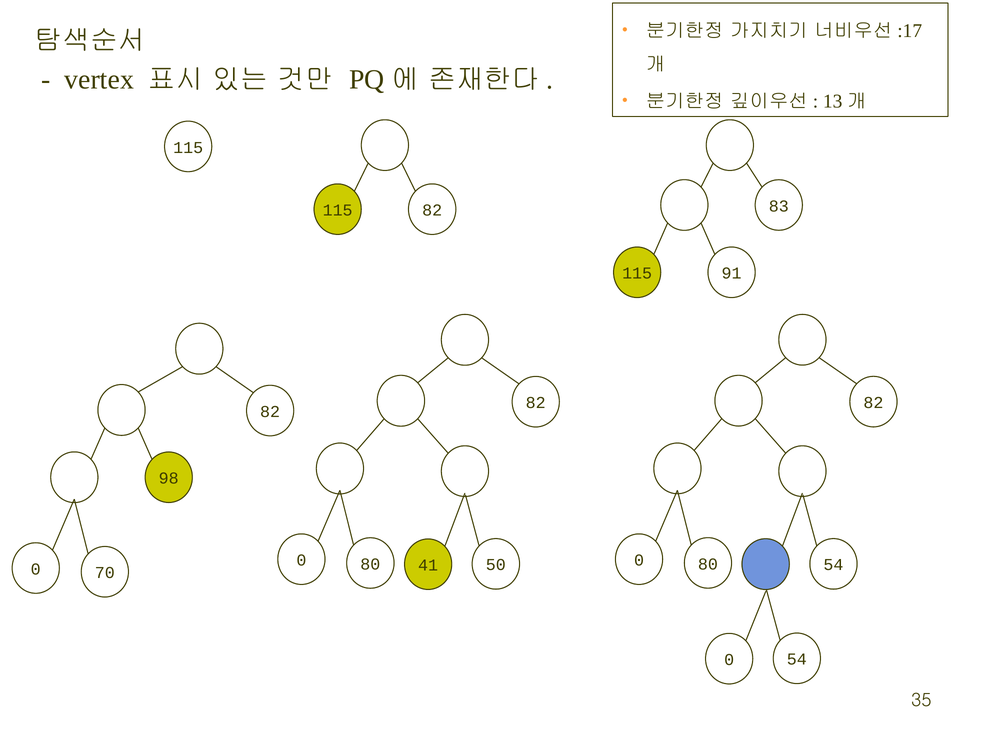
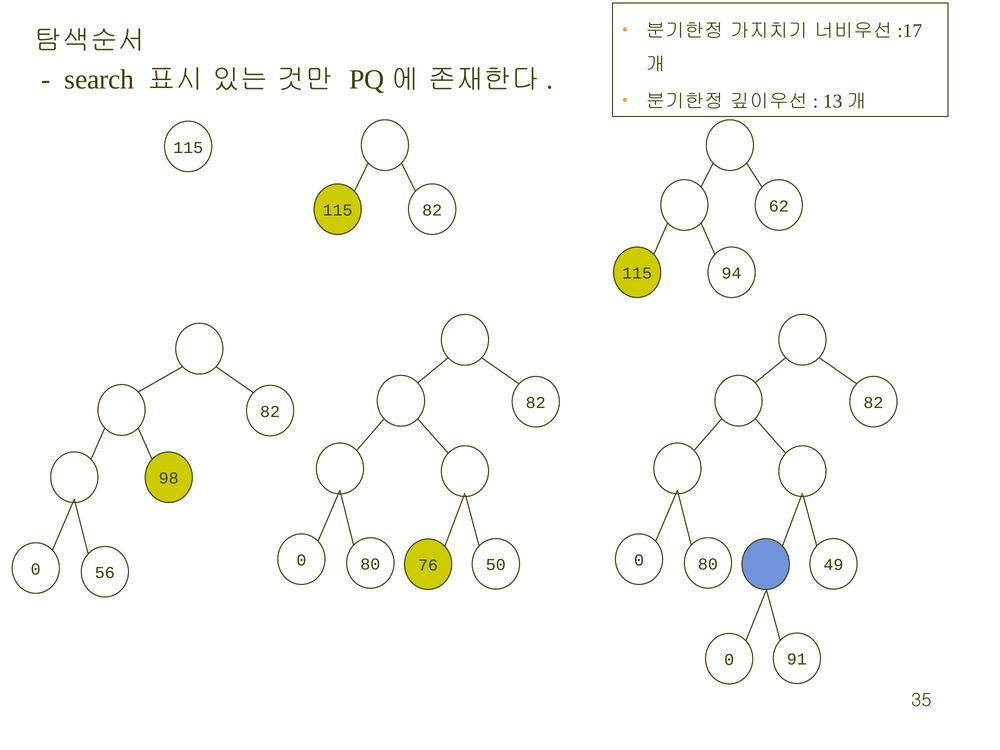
vertex: vertex -> search
83: 83 -> 62
91: 91 -> 94
41: 41 -> 76
80 54: 54 -> 49
70: 70 -> 56
0 54: 54 -> 91
